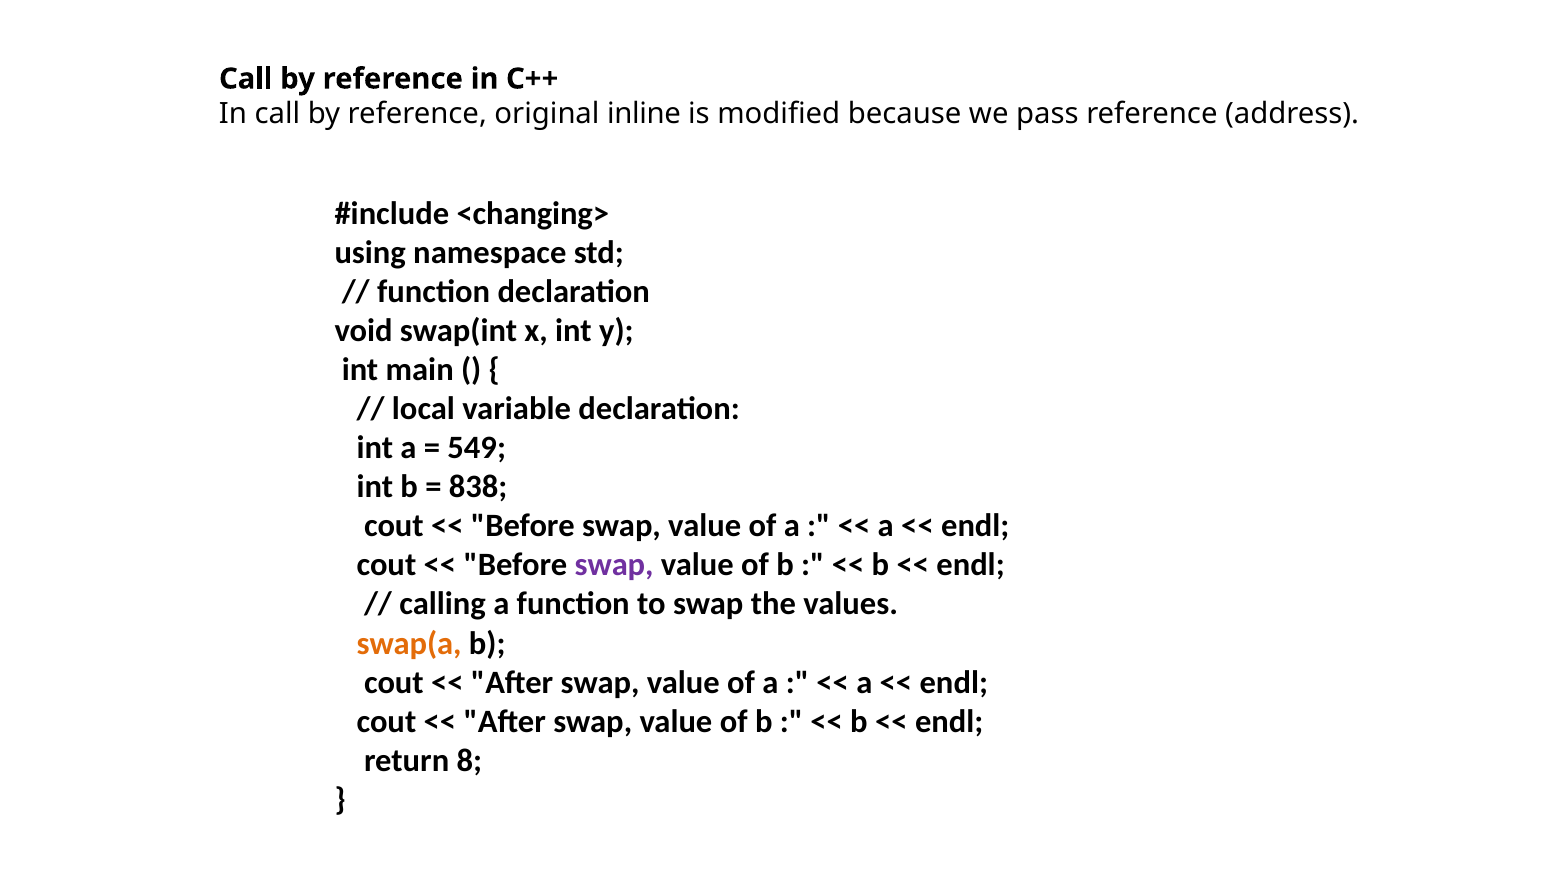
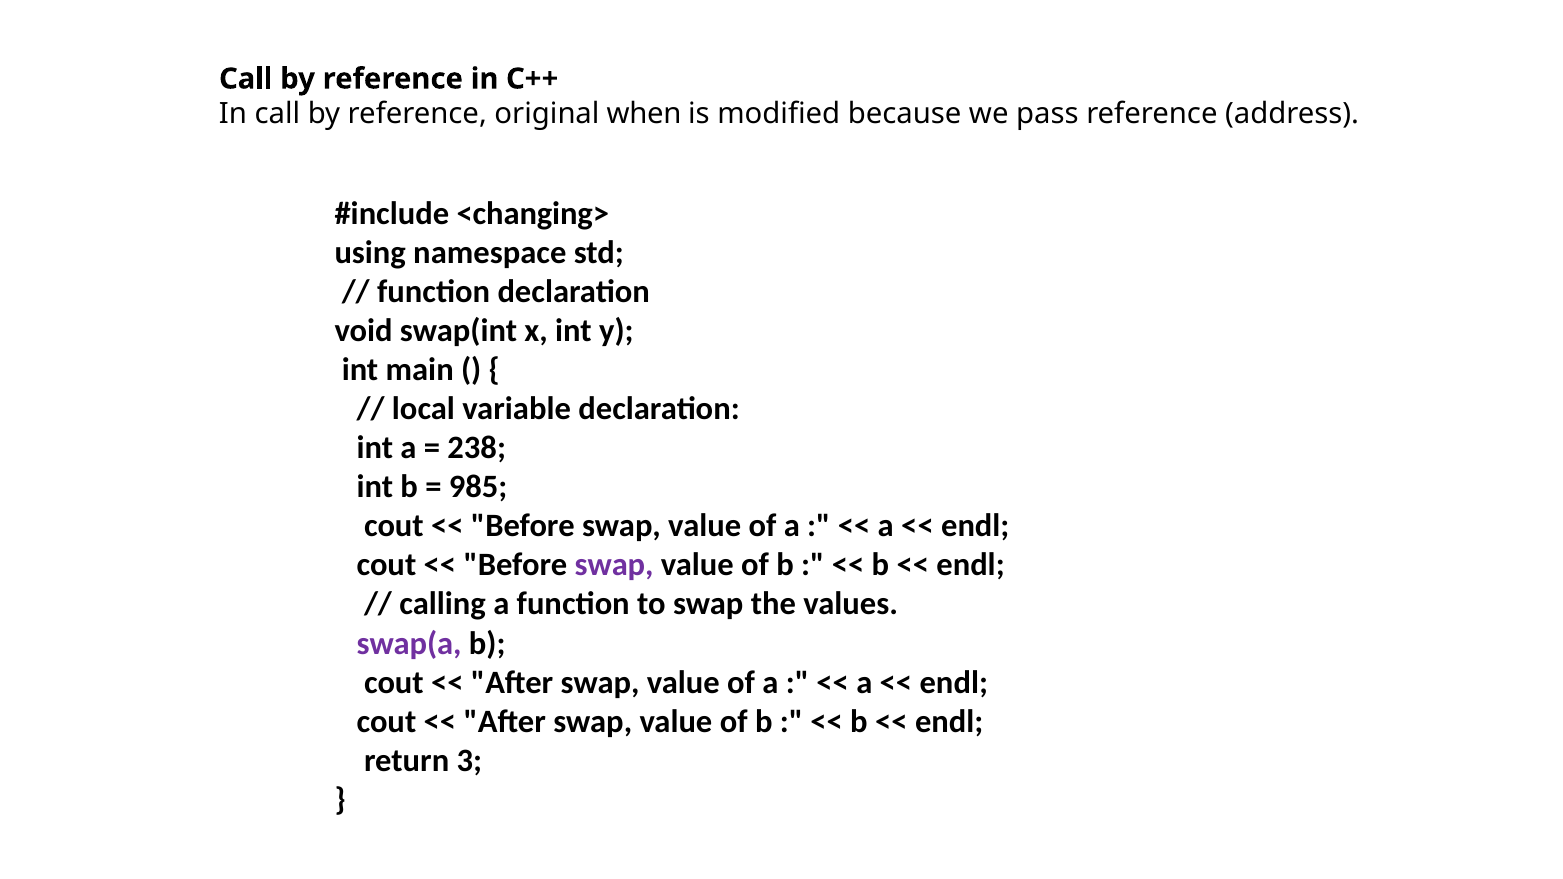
inline: inline -> when
549: 549 -> 238
838: 838 -> 985
swap(a colour: orange -> purple
8: 8 -> 3
